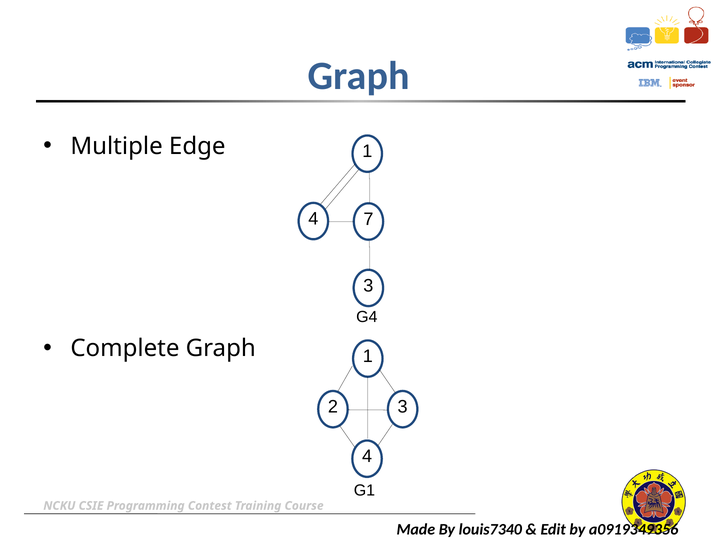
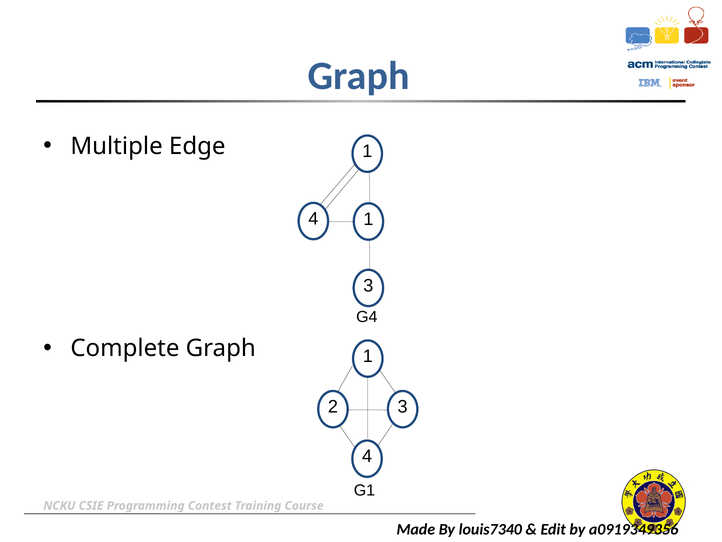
4 7: 7 -> 1
